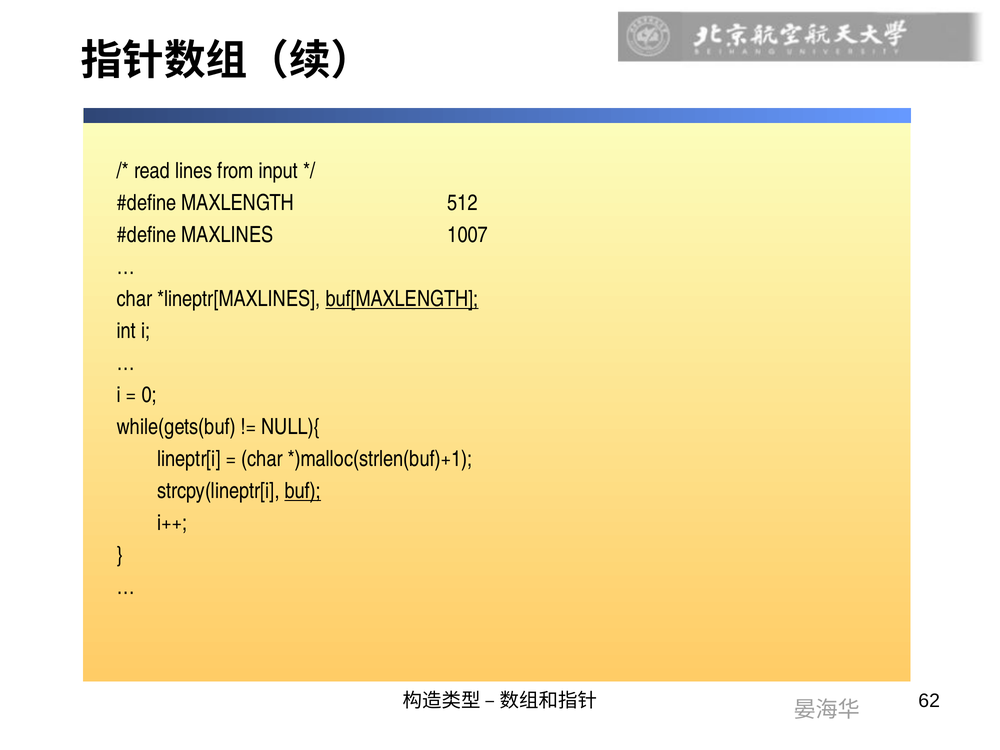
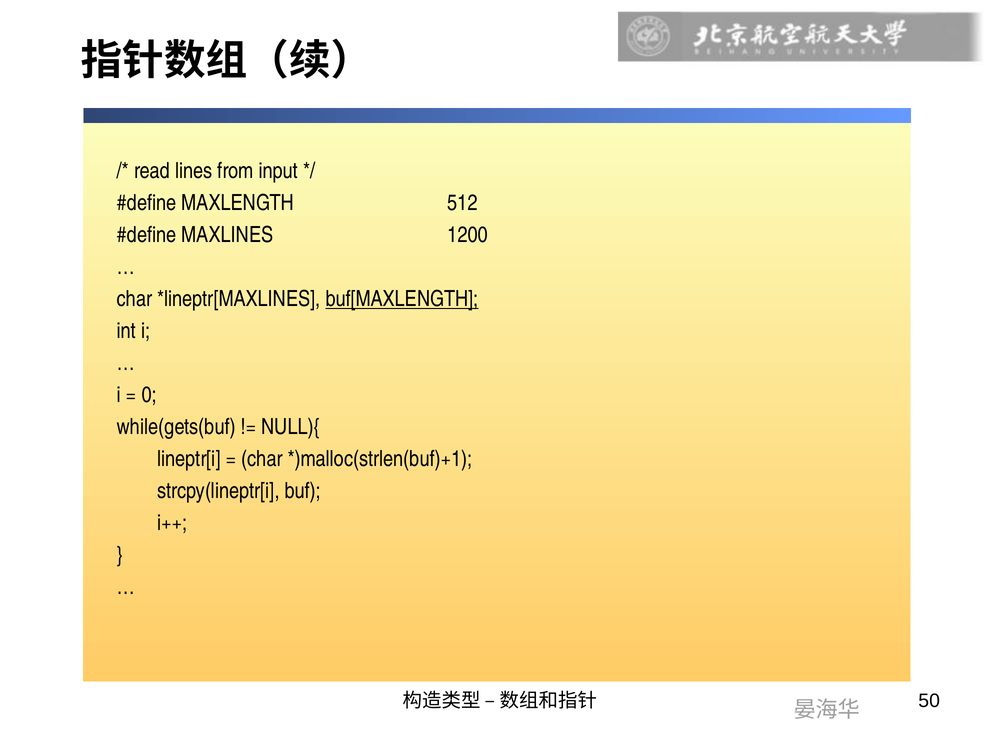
1007: 1007 -> 1200
buf underline: present -> none
62: 62 -> 50
